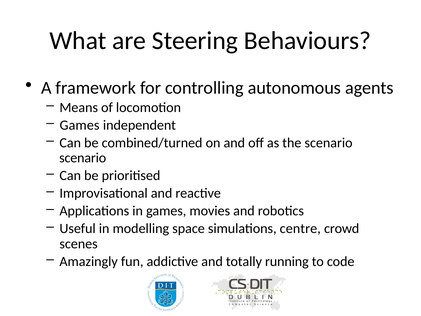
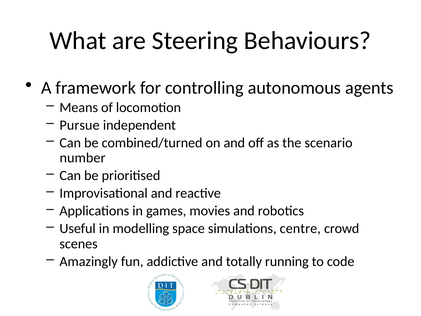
Games at (80, 125): Games -> Pursue
scenario at (83, 158): scenario -> number
